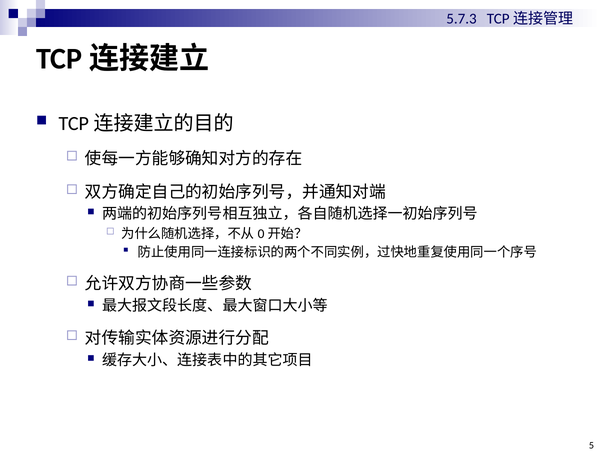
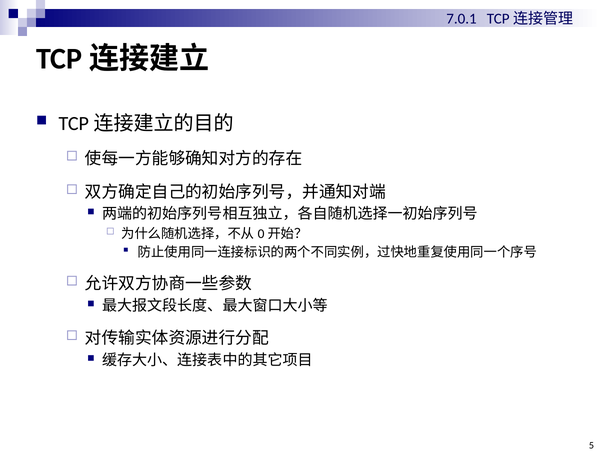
5.7.3: 5.7.3 -> 7.0.1
